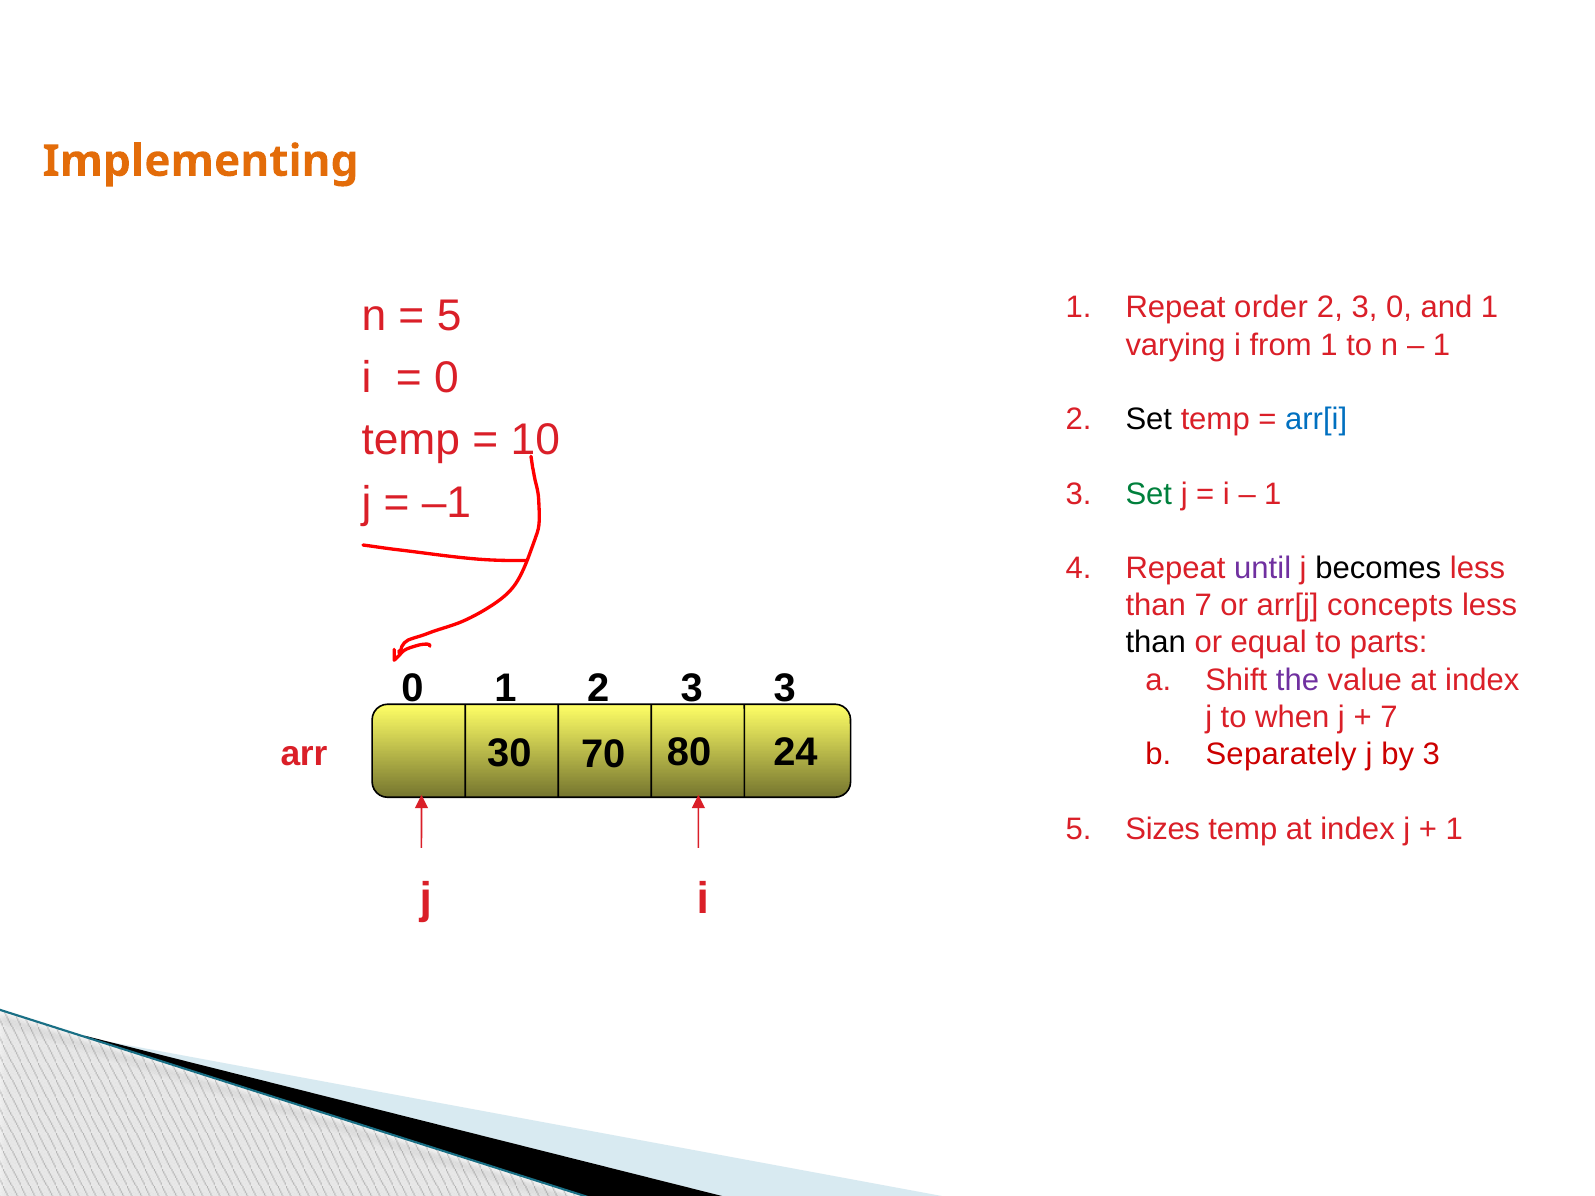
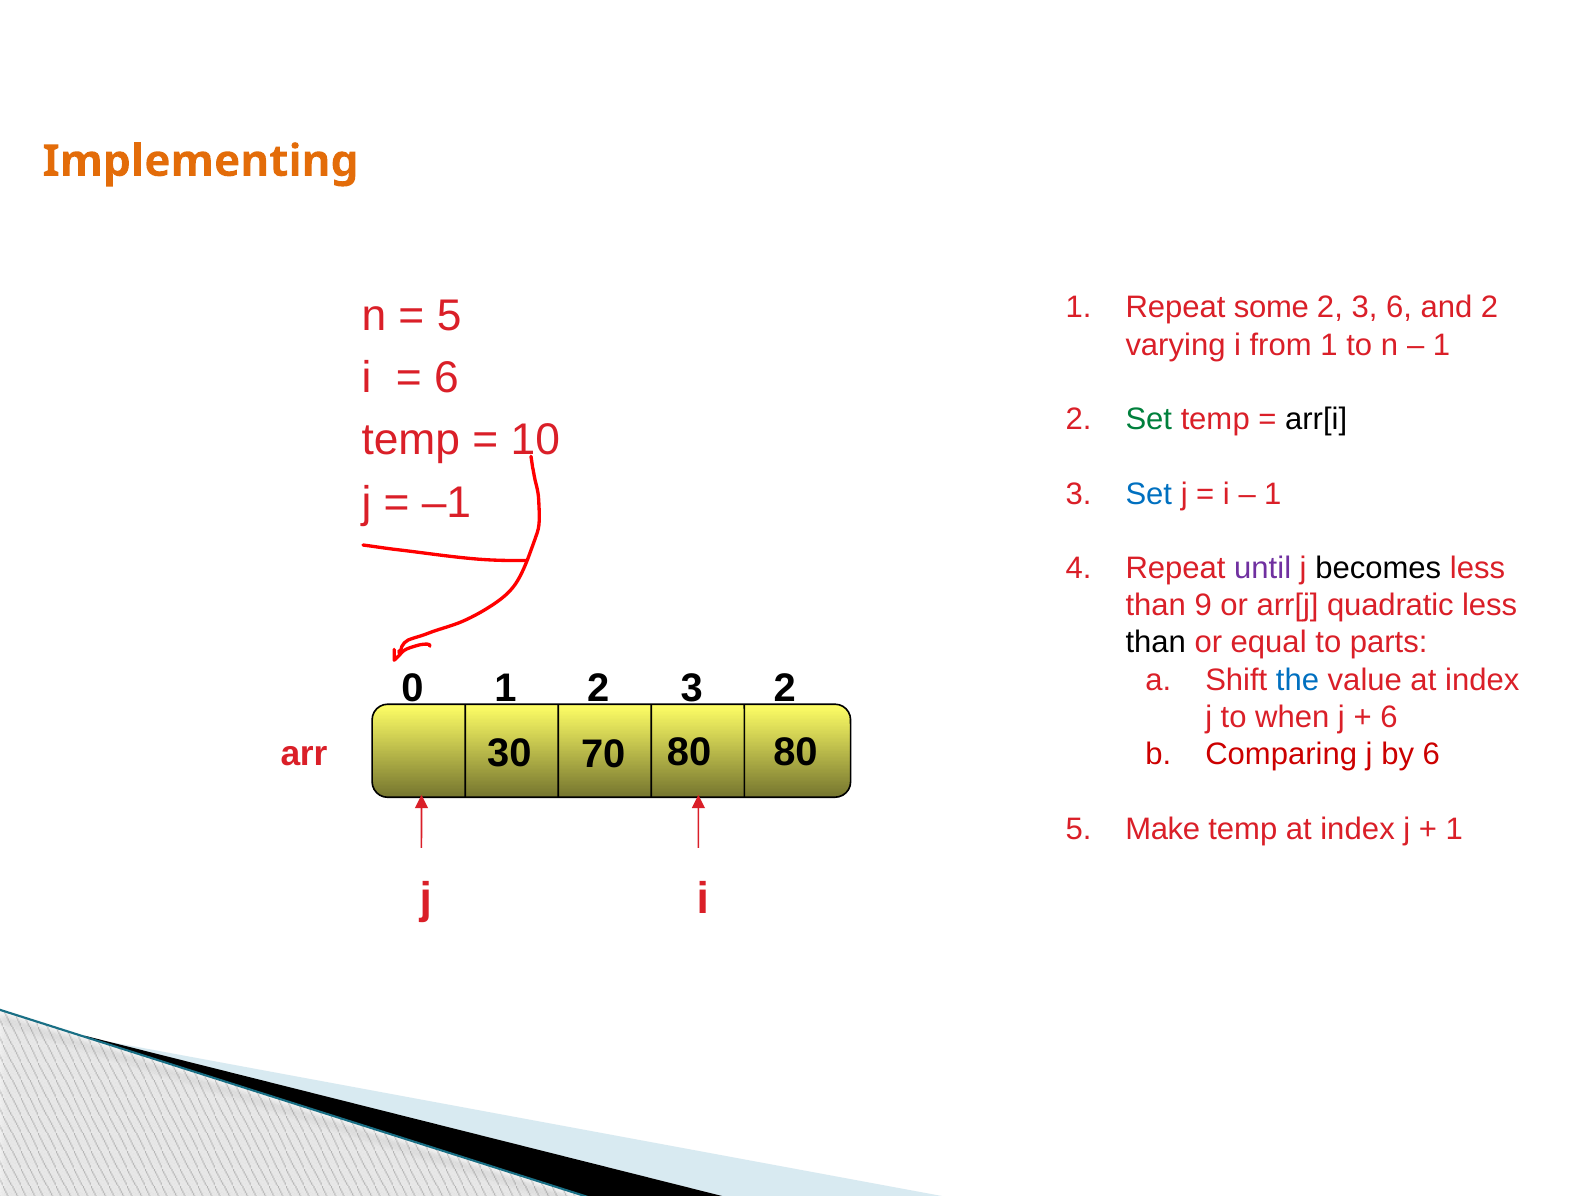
order: order -> some
3 0: 0 -> 6
and 1: 1 -> 2
0 at (446, 378): 0 -> 6
Set at (1149, 419) colour: black -> green
arr[i colour: blue -> black
Set at (1149, 494) colour: green -> blue
than 7: 7 -> 9
concepts: concepts -> quadratic
the colour: purple -> blue
0 3: 3 -> 2
7 at (1389, 717): 7 -> 6
80 24: 24 -> 80
Separately: Separately -> Comparing
by 3: 3 -> 6
Sizes: Sizes -> Make
